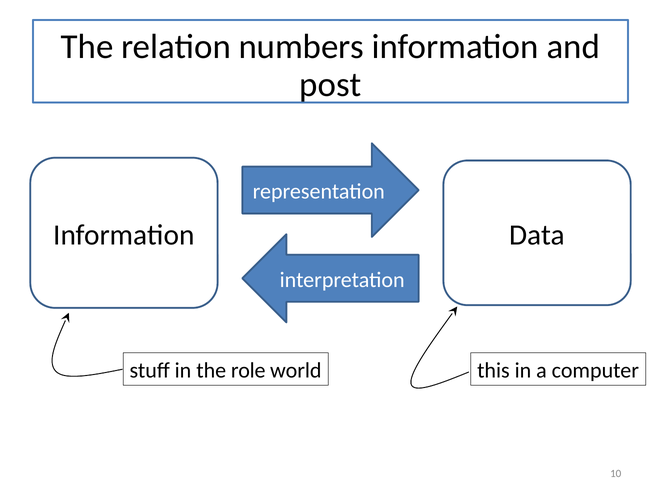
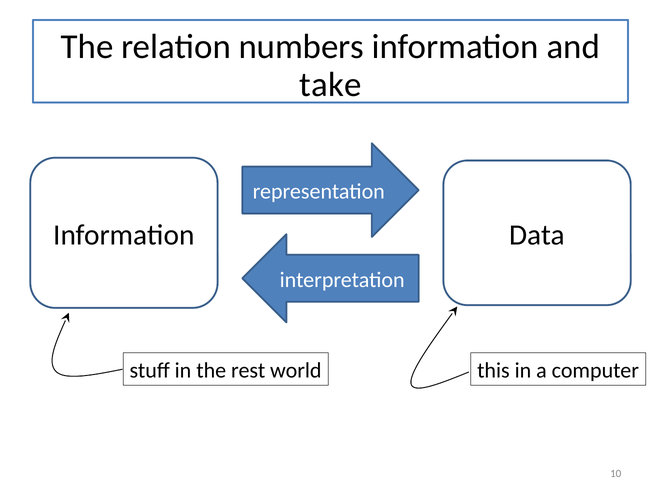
post: post -> take
role: role -> rest
